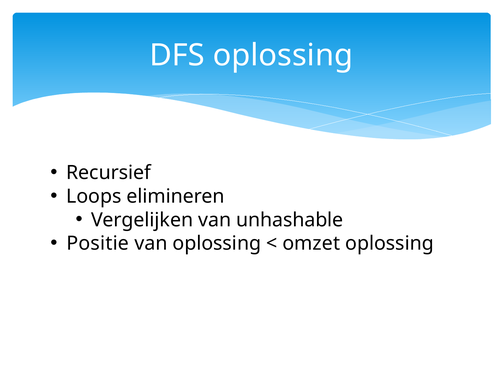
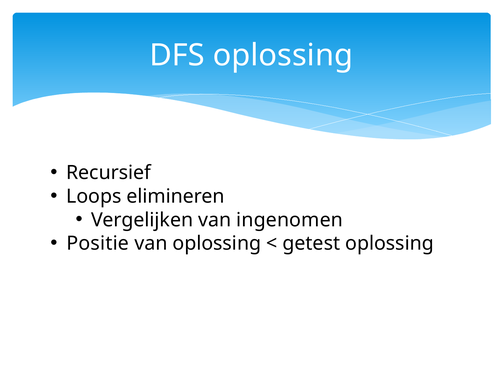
unhashable: unhashable -> ingenomen
omzet: omzet -> getest
